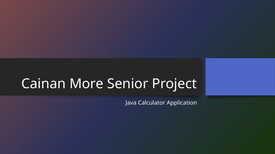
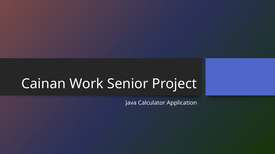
More: More -> Work
